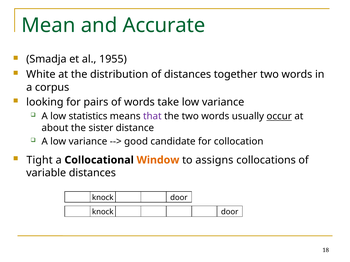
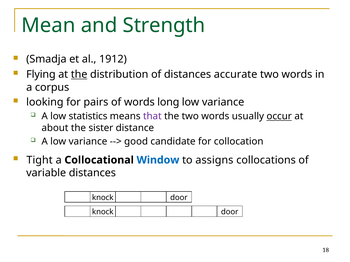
Accurate: Accurate -> Strength
1955: 1955 -> 1912
White: White -> Flying
the at (79, 75) underline: none -> present
together: together -> accurate
take: take -> long
Window colour: orange -> blue
